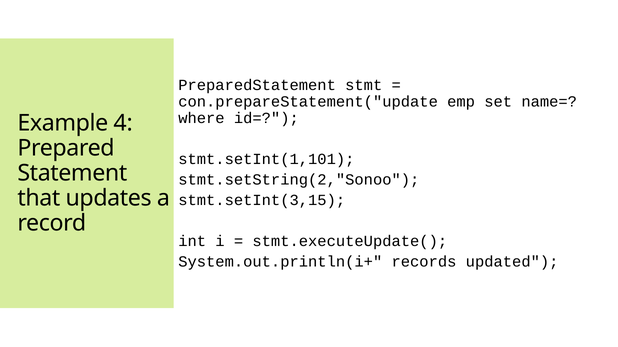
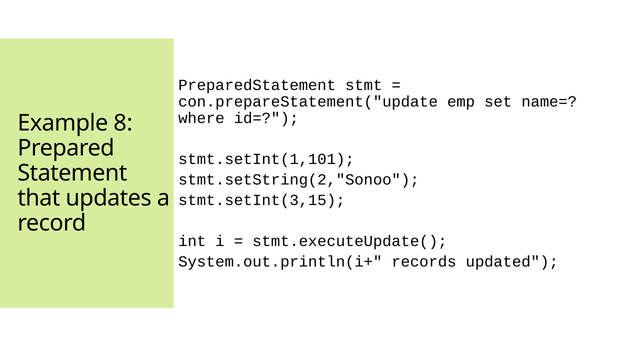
4: 4 -> 8
